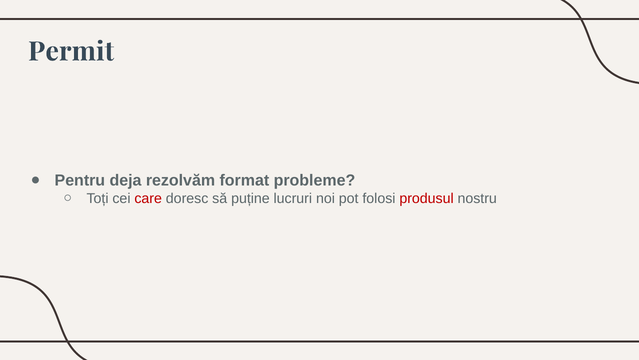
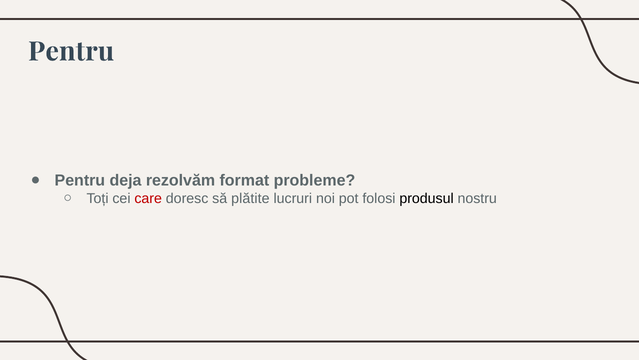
Permit at (71, 52): Permit -> Pentru
puține: puține -> plătite
produsul colour: red -> black
